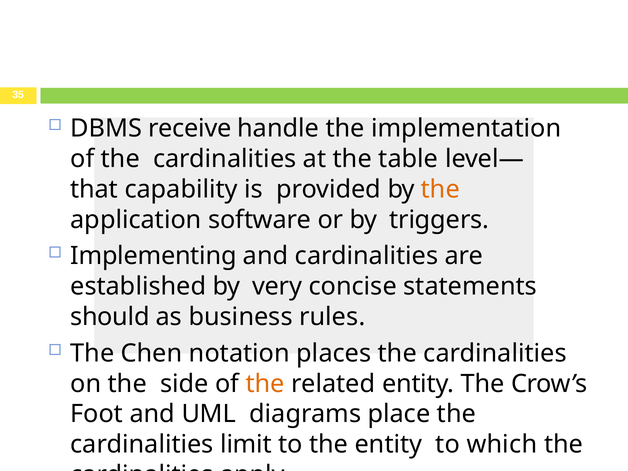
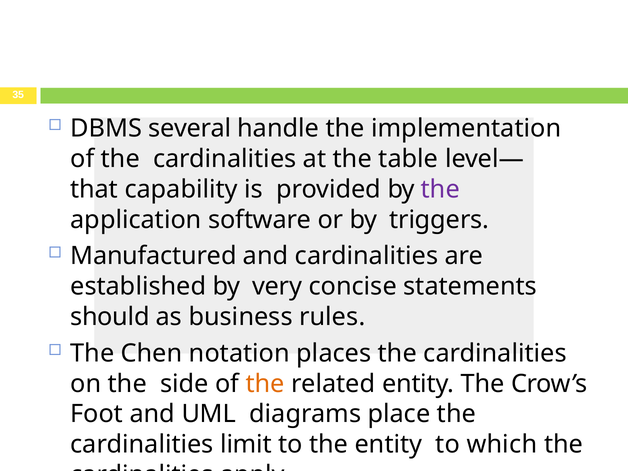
receive: receive -> several
the at (440, 189) colour: orange -> purple
Implementing: Implementing -> Manufactured
